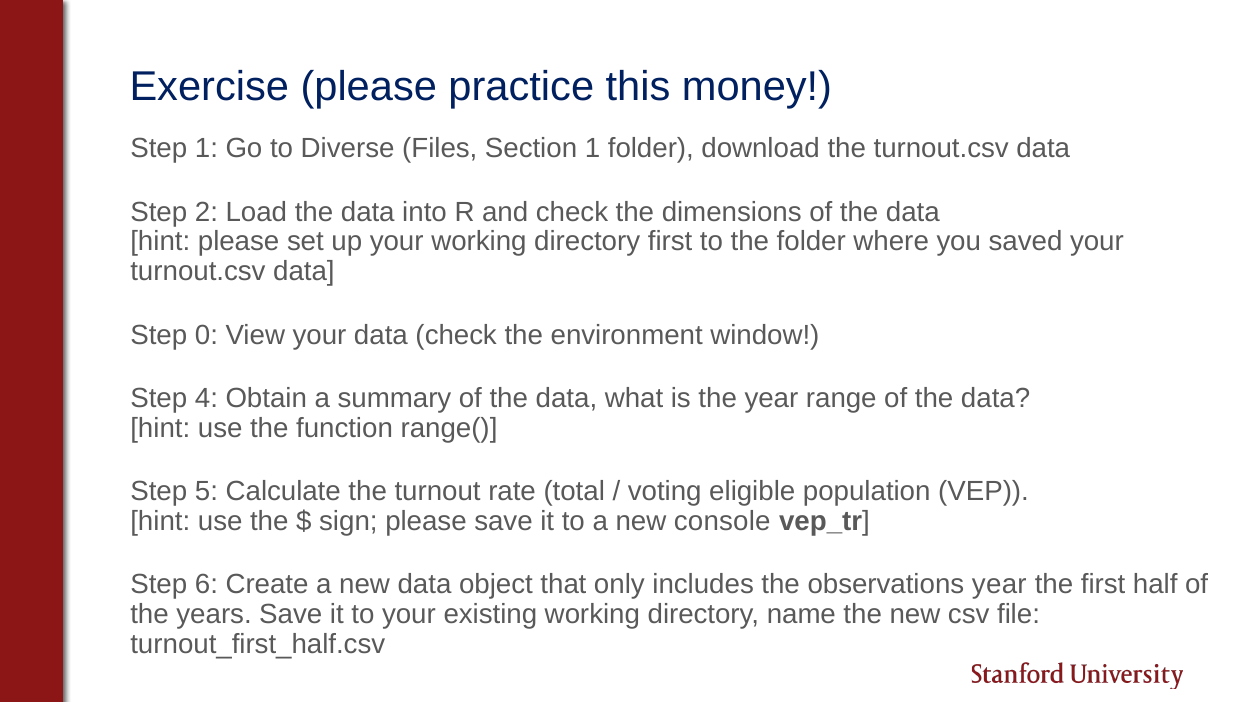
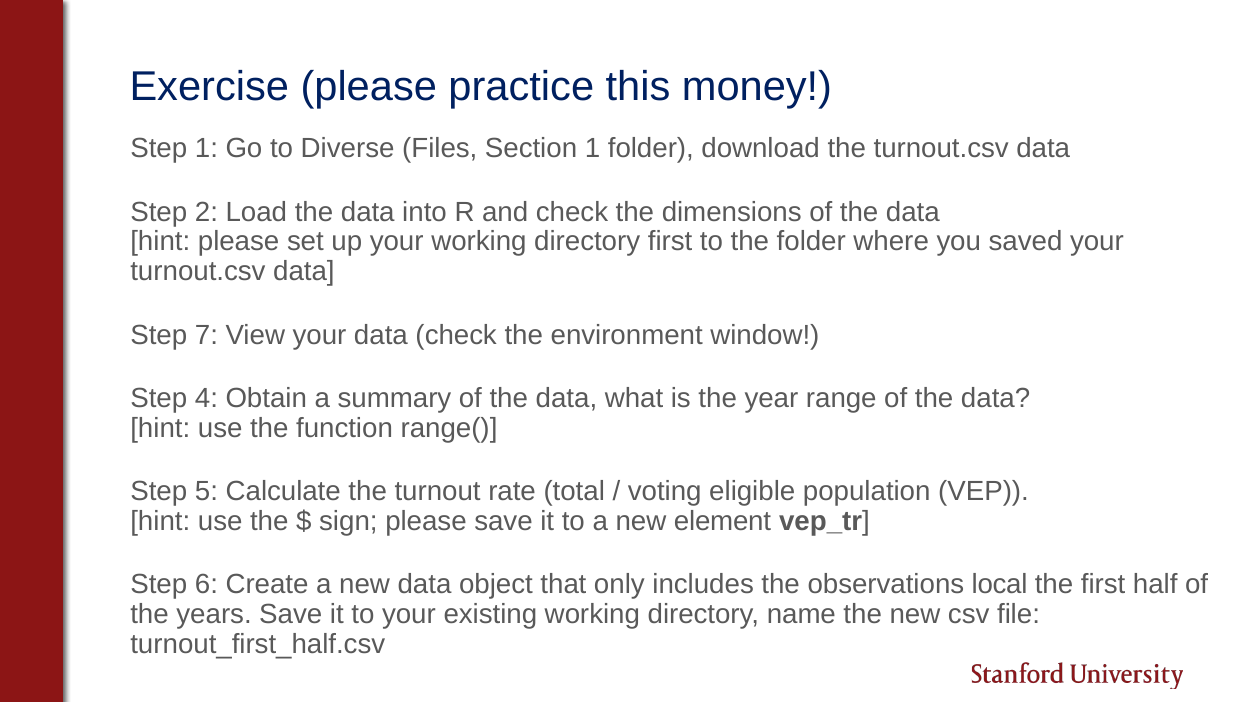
0: 0 -> 7
console: console -> element
observations year: year -> local
